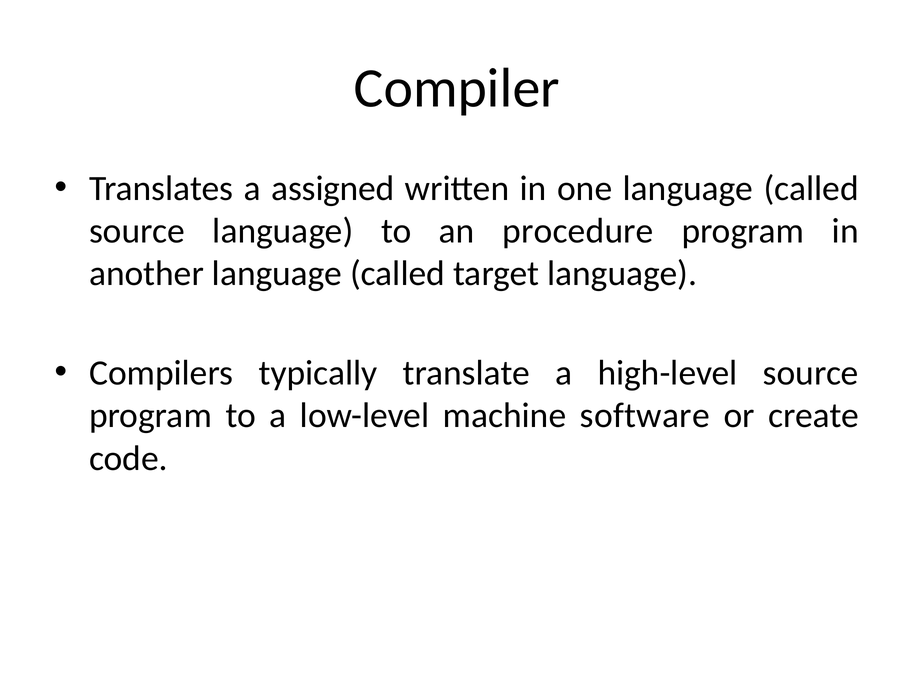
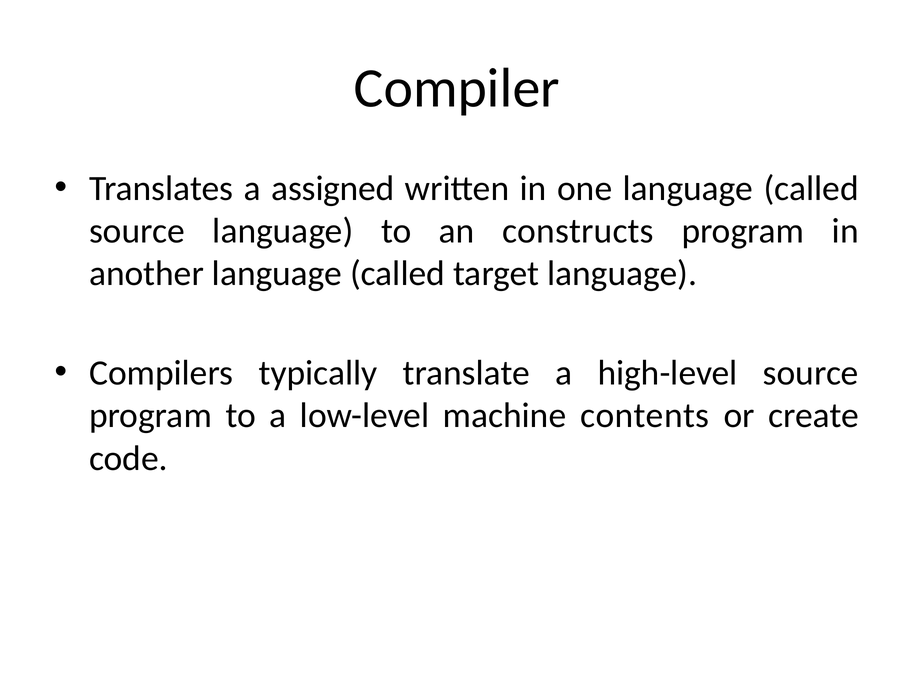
procedure: procedure -> constructs
software: software -> contents
